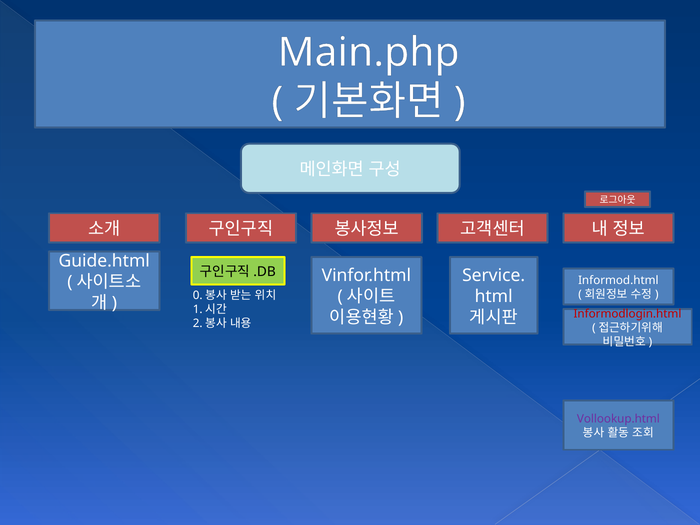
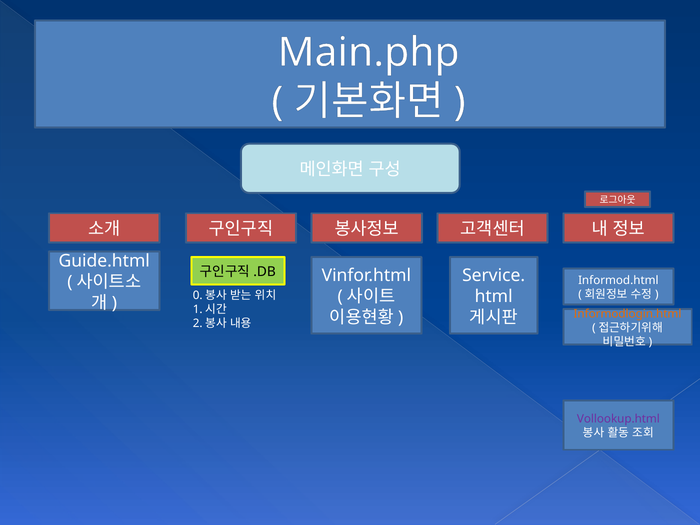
Informodlogin.html colour: red -> orange
